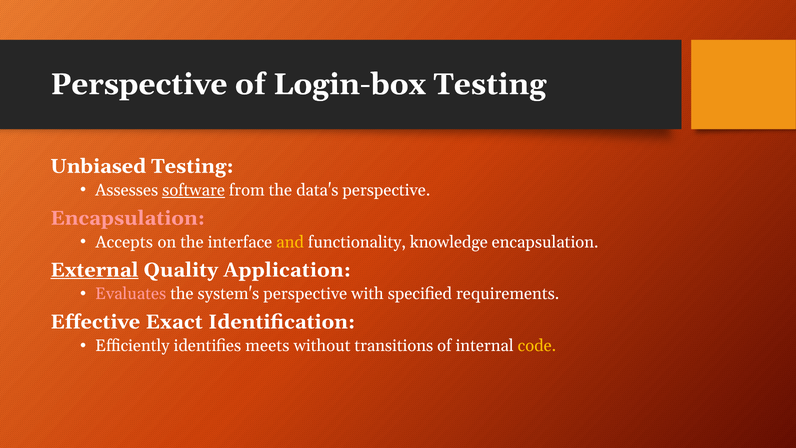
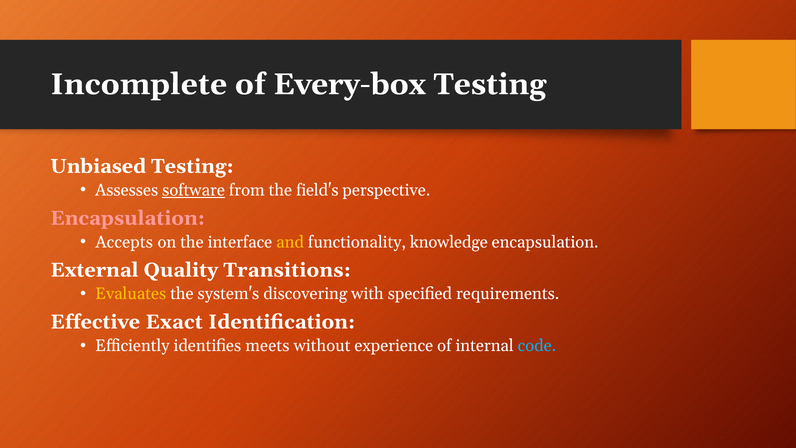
Perspective at (139, 84): Perspective -> Incomplete
Login-box: Login-box -> Every-box
data's: data's -> field's
External underline: present -> none
Application: Application -> Transitions
Evaluates colour: pink -> yellow
system's perspective: perspective -> discovering
transitions: transitions -> experience
code colour: yellow -> light blue
